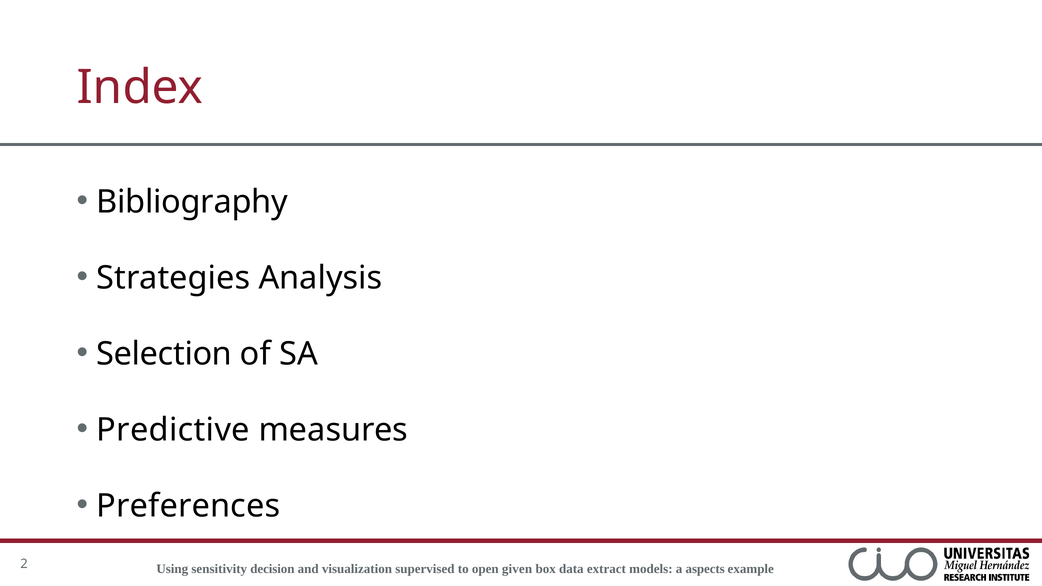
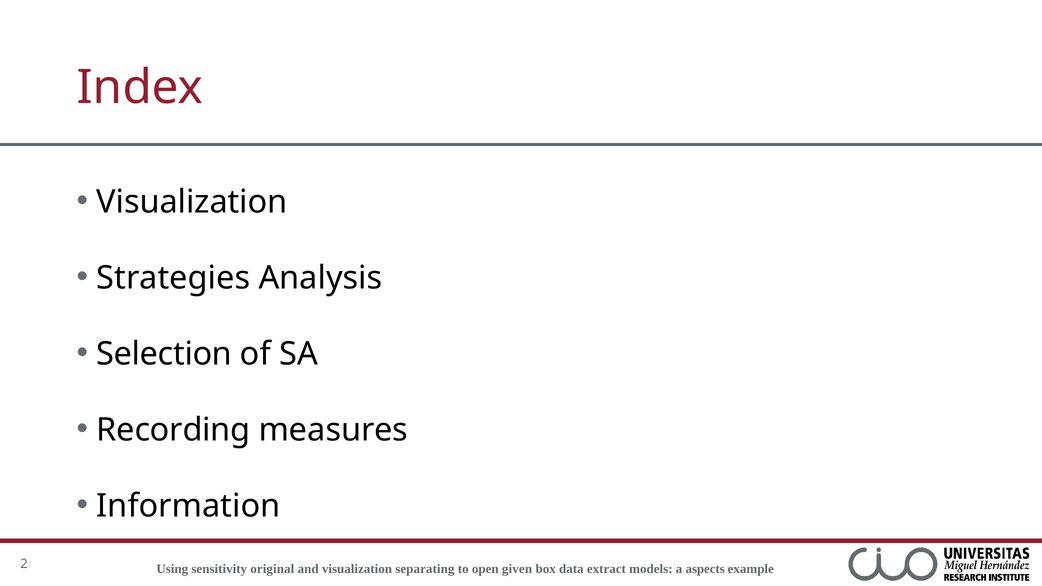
Bibliography at (192, 202): Bibliography -> Visualization
Predictive: Predictive -> Recording
Preferences: Preferences -> Information
decision: decision -> original
supervised: supervised -> separating
